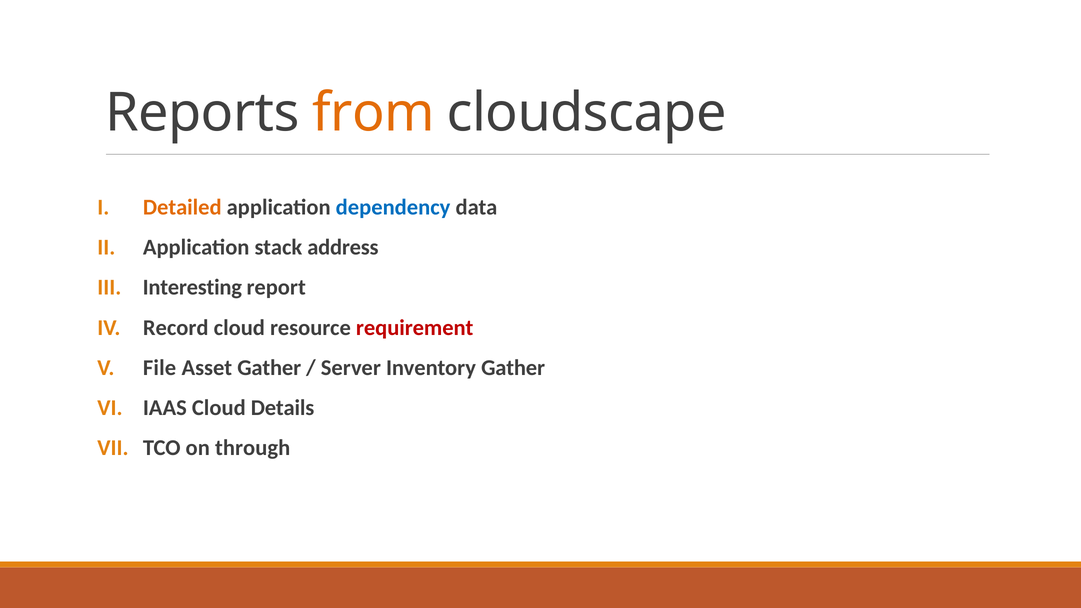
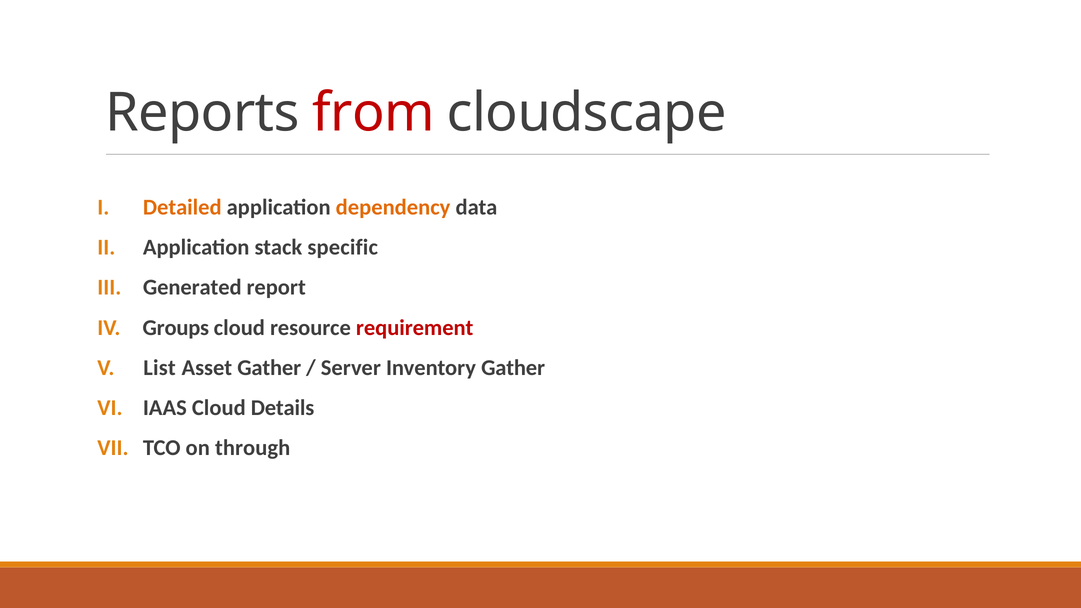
from colour: orange -> red
dependency colour: blue -> orange
address: address -> specific
Interesting: Interesting -> Generated
Record: Record -> Groups
File: File -> List
